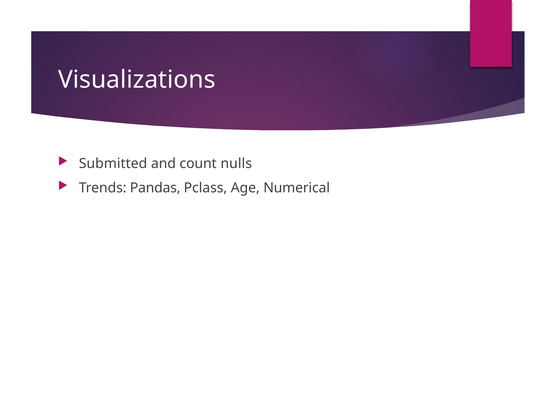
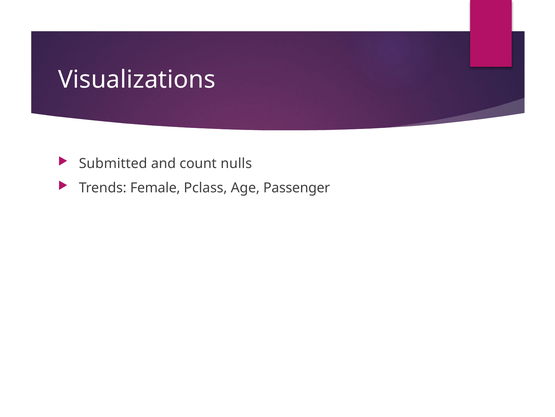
Pandas: Pandas -> Female
Numerical: Numerical -> Passenger
